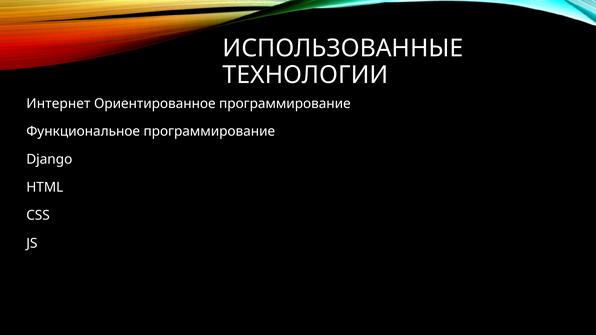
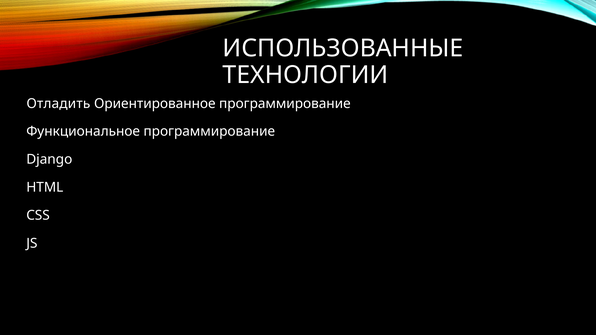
Интернет: Интернет -> Отладить
